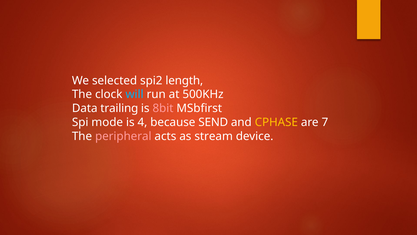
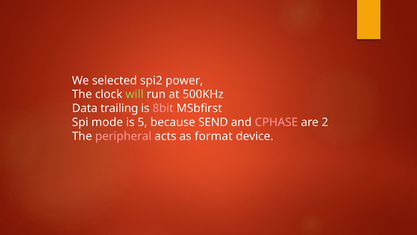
length: length -> power
will colour: light blue -> light green
4: 4 -> 5
CPHASE colour: yellow -> pink
7: 7 -> 2
stream: stream -> format
